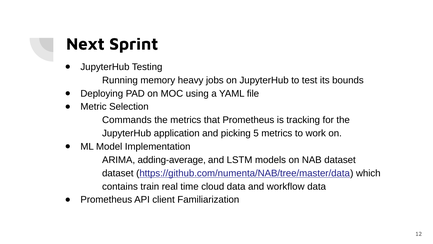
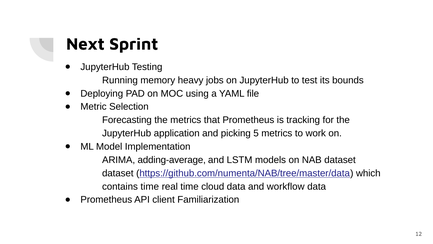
Commands: Commands -> Forecasting
contains train: train -> time
